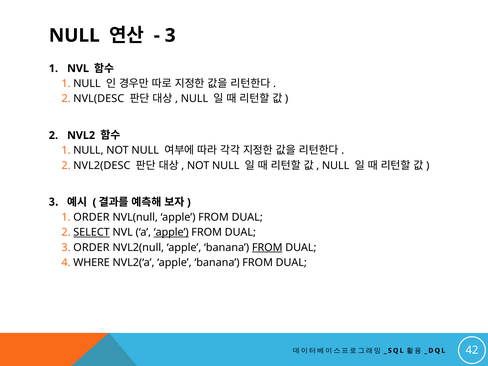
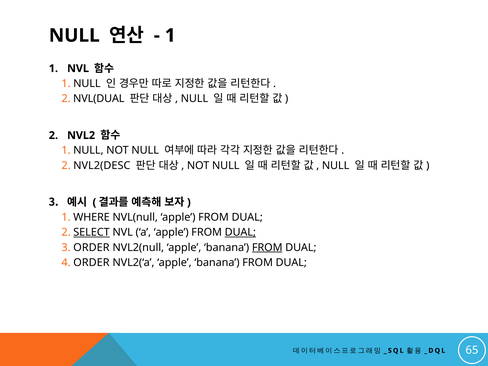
3 at (170, 35): 3 -> 1
NVL(DESC: NVL(DESC -> NVL(DUAL
ORDER at (91, 217): ORDER -> WHERE
apple at (171, 232) underline: present -> none
DUAL at (240, 232) underline: none -> present
WHERE at (92, 262): WHERE -> ORDER
42: 42 -> 65
